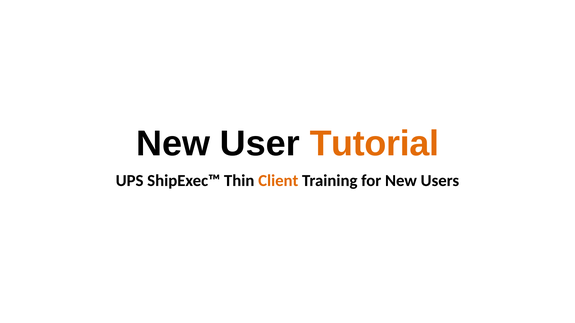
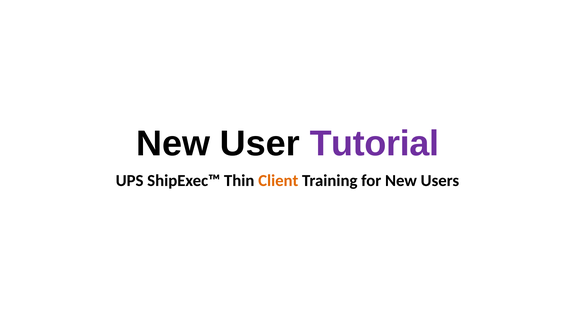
Tutorial colour: orange -> purple
